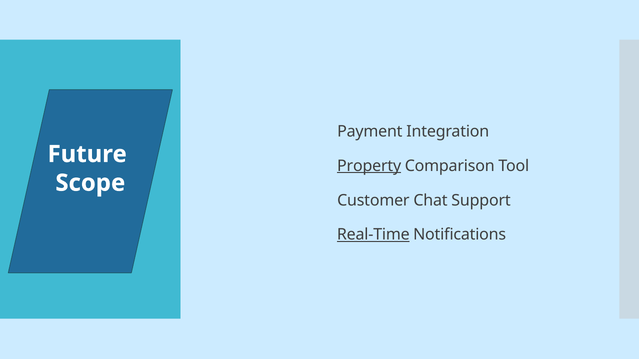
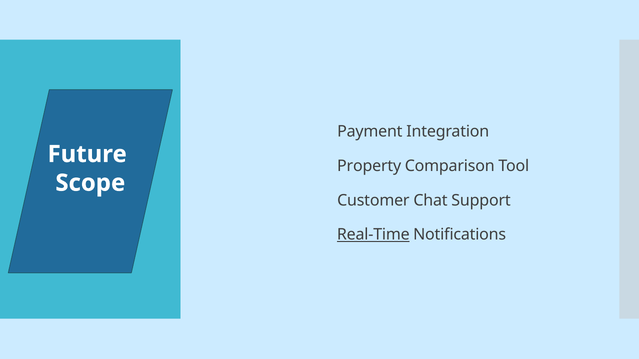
Property underline: present -> none
